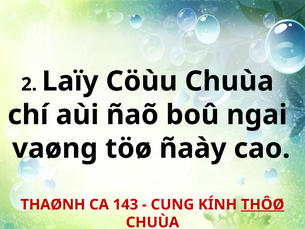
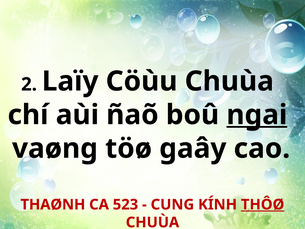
ngai underline: none -> present
ñaày: ñaày -> gaây
143: 143 -> 523
